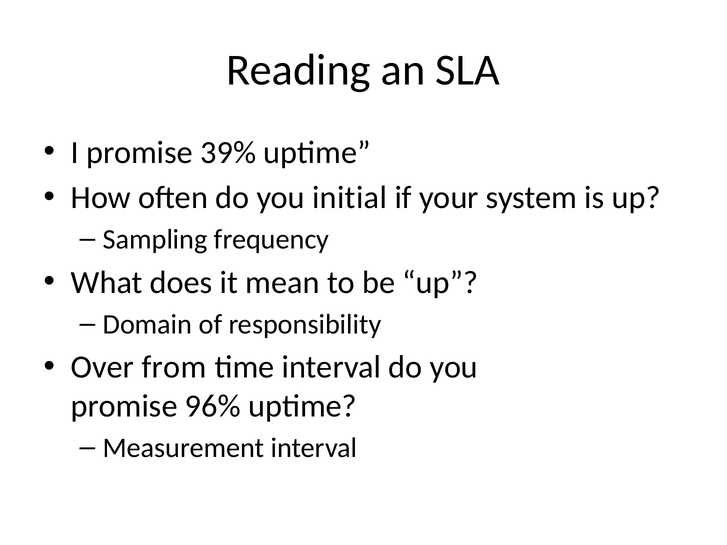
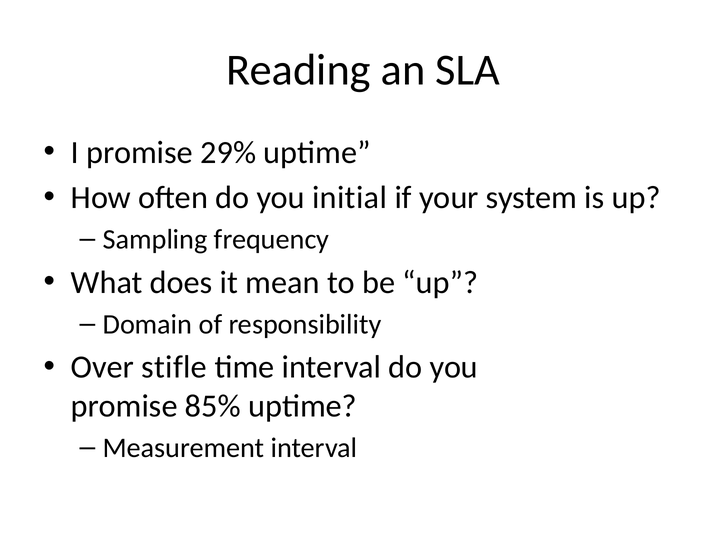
39%: 39% -> 29%
from: from -> stifle
96%: 96% -> 85%
